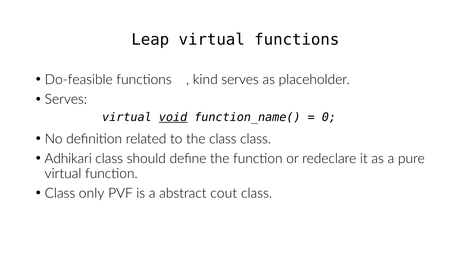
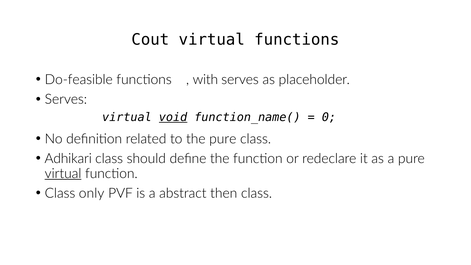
Leap: Leap -> Cout
kind: kind -> with
the class: class -> pure
virtual at (63, 173) underline: none -> present
cout: cout -> then
